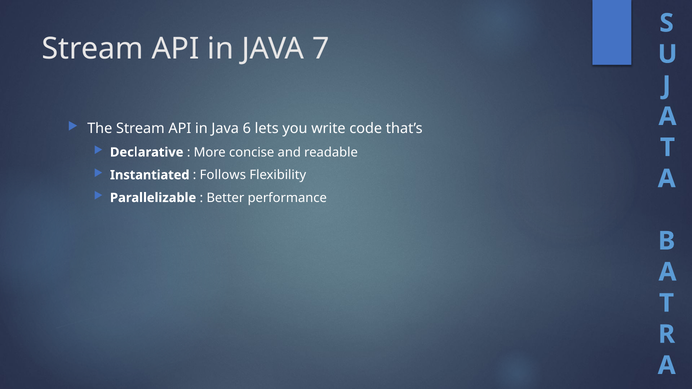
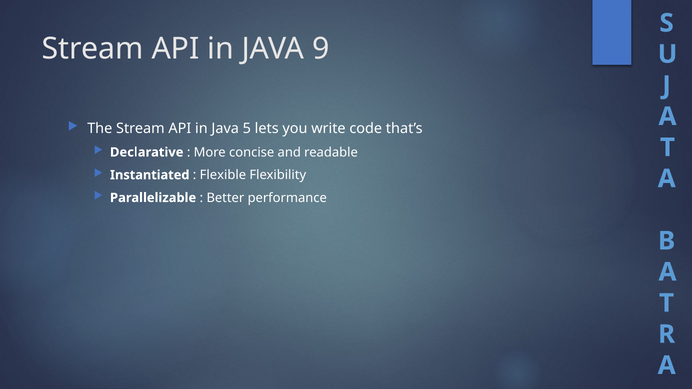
7: 7 -> 9
6: 6 -> 5
Follows: Follows -> Flexible
